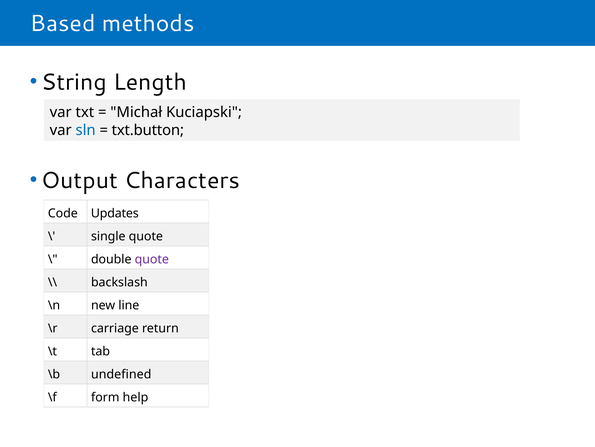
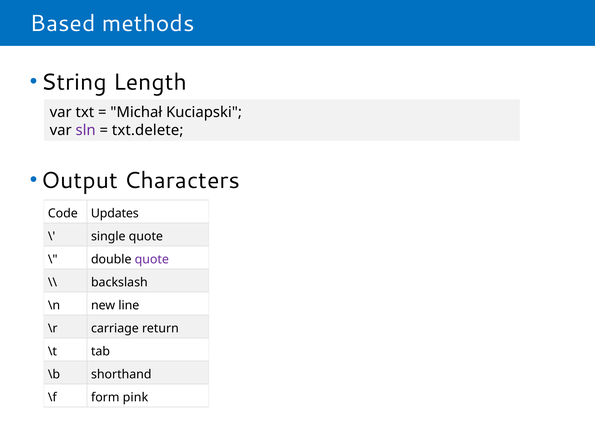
sln colour: blue -> purple
txt.button: txt.button -> txt.delete
undefined: undefined -> shorthand
help: help -> pink
